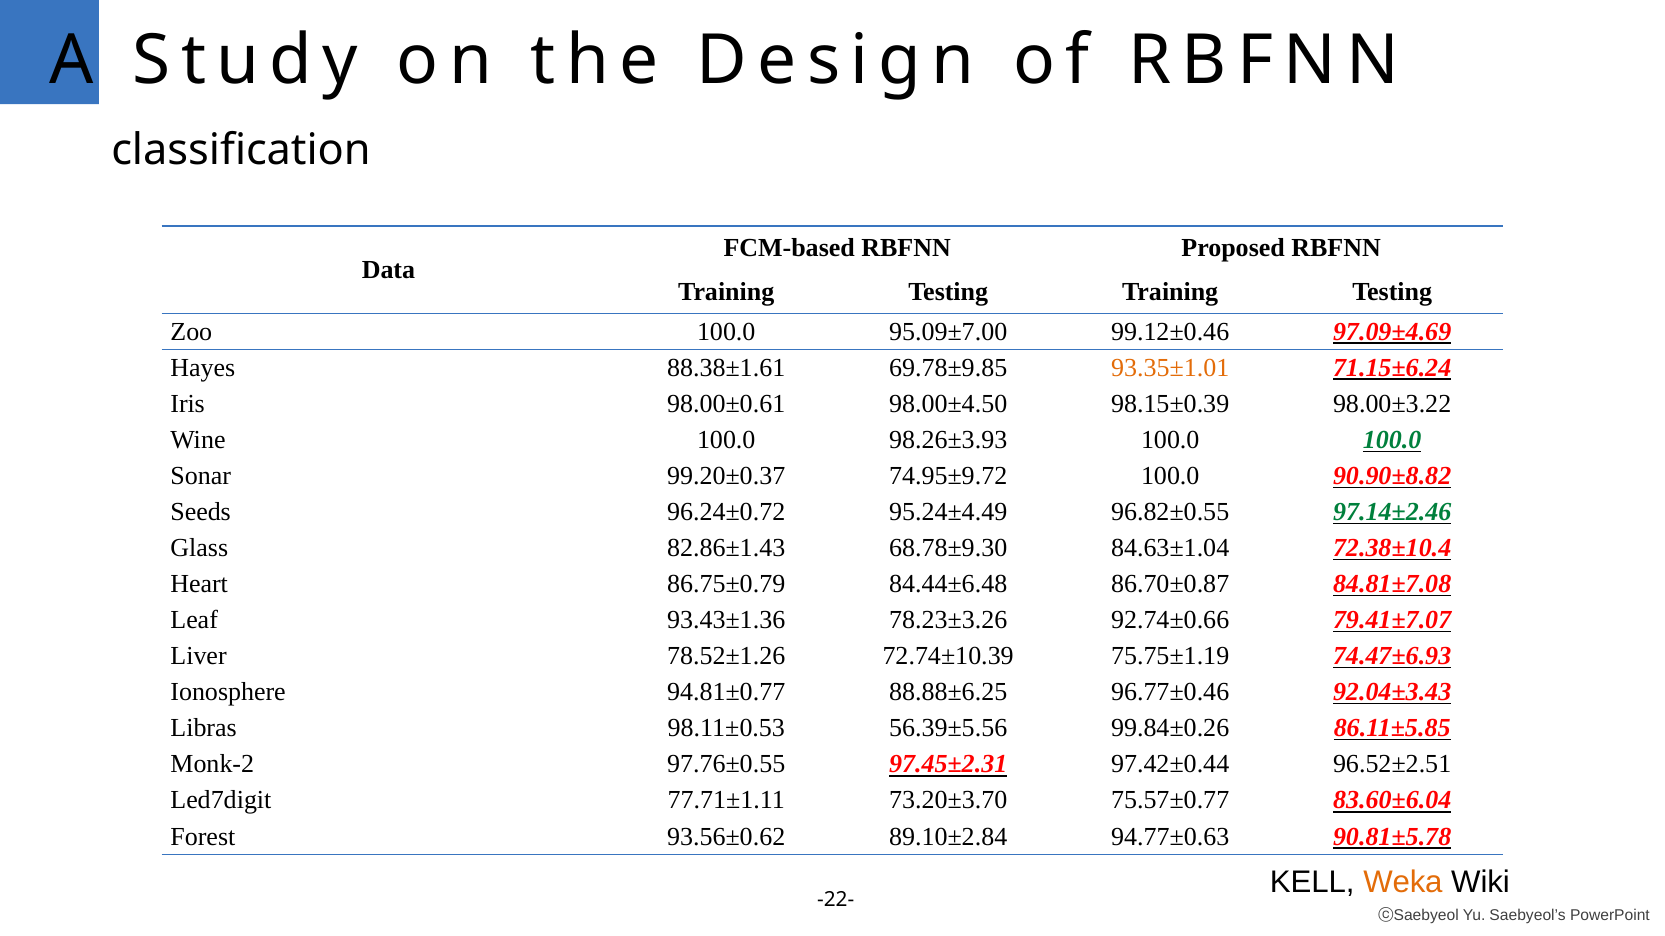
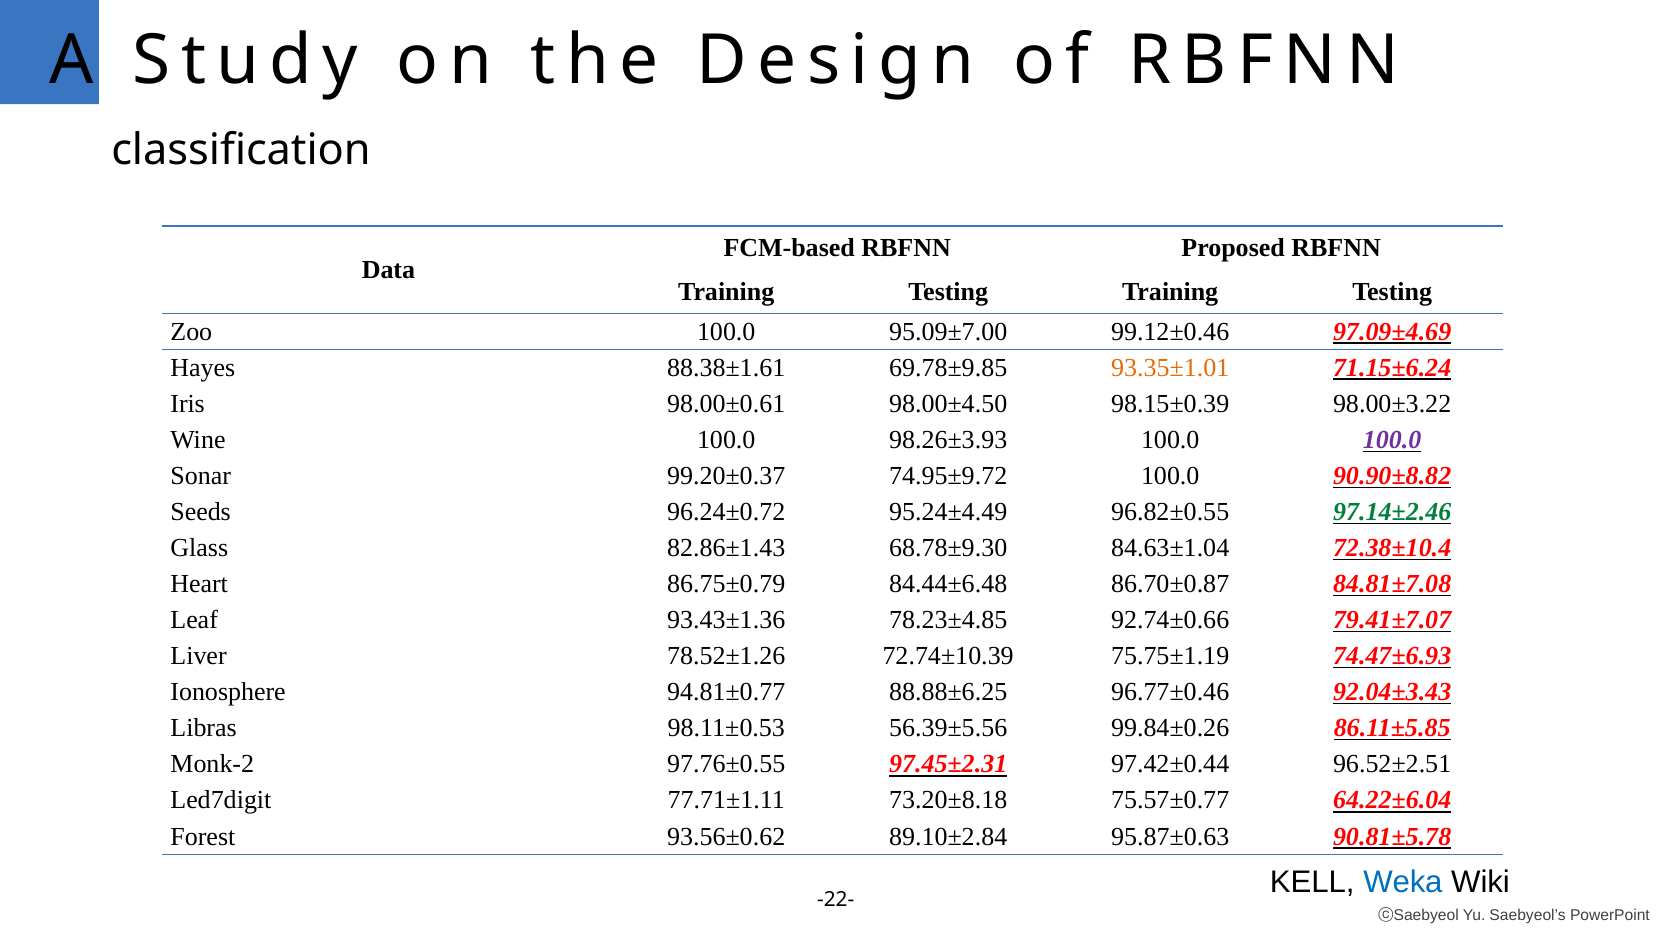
100.0 at (1392, 440) colour: green -> purple
78.23±3.26: 78.23±3.26 -> 78.23±4.85
73.20±3.70: 73.20±3.70 -> 73.20±8.18
83.60±6.04: 83.60±6.04 -> 64.22±6.04
94.77±0.63: 94.77±0.63 -> 95.87±0.63
Weka colour: orange -> blue
